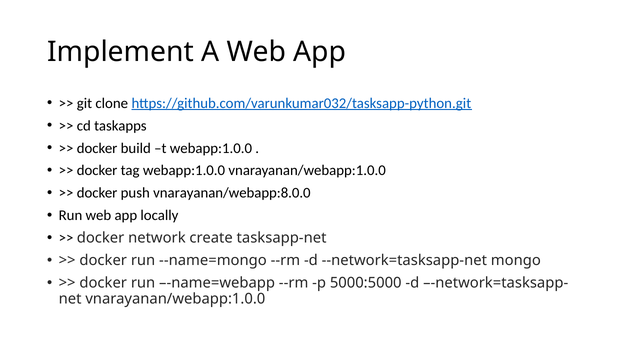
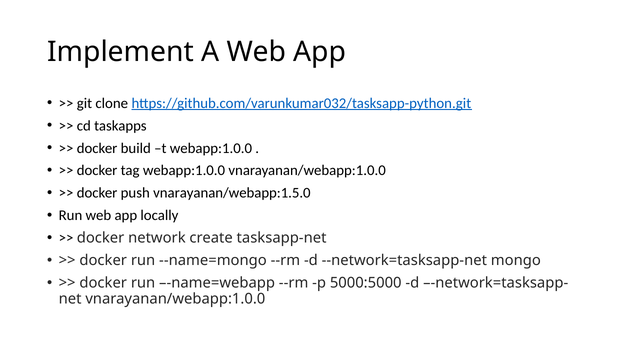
vnarayanan/webapp:8.0.0: vnarayanan/webapp:8.0.0 -> vnarayanan/webapp:1.5.0
